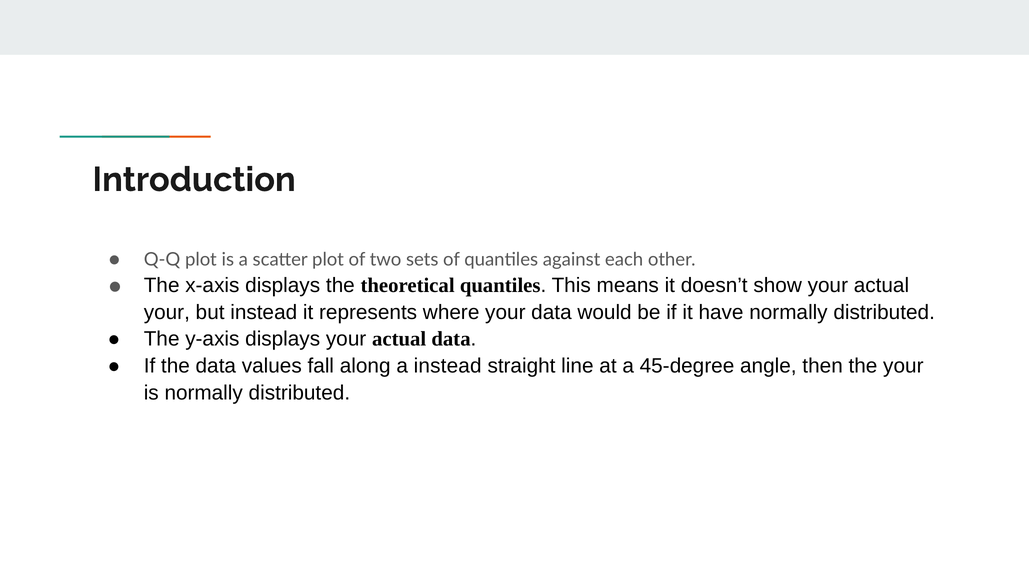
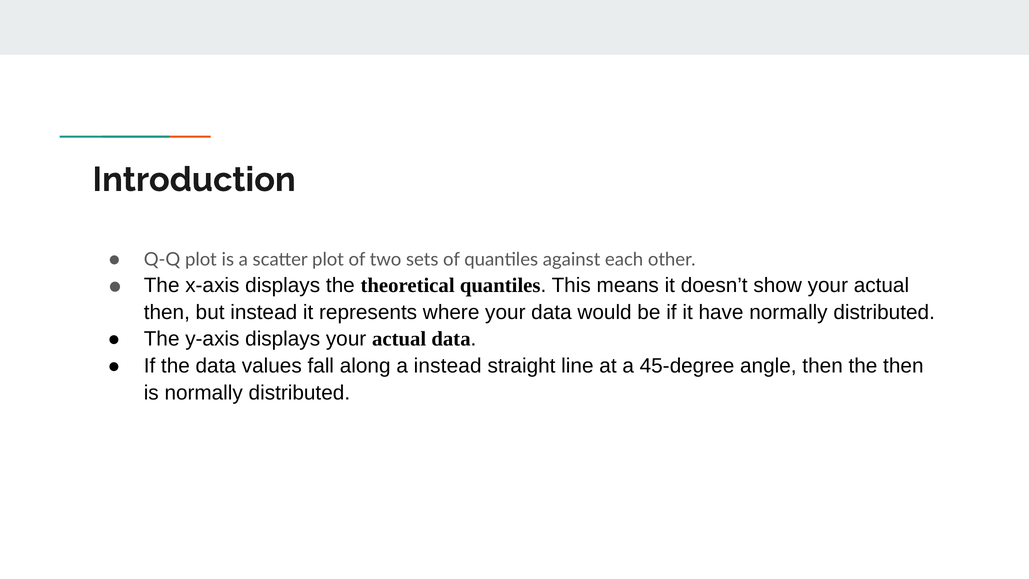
your at (167, 312): your -> then
the your: your -> then
